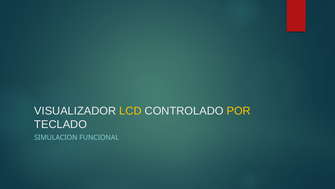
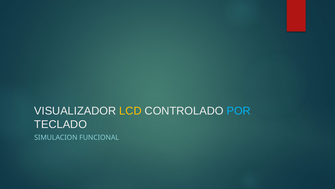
POR colour: yellow -> light blue
